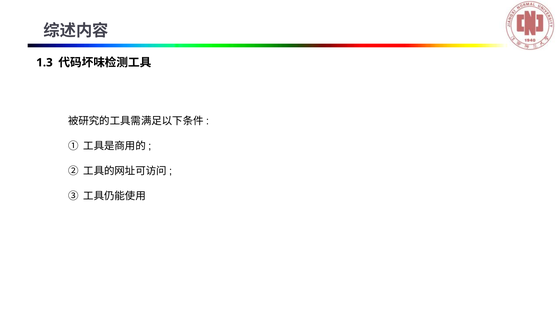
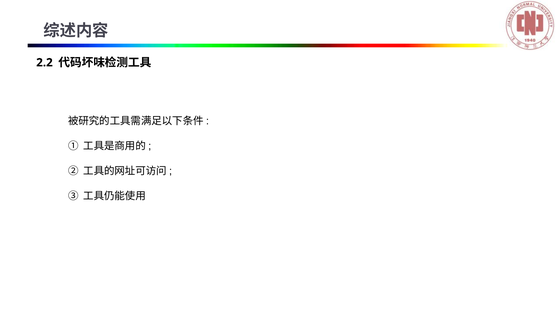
1.3: 1.3 -> 2.2
